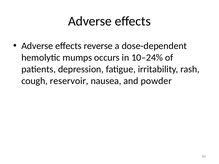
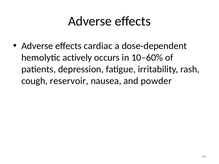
reverse: reverse -> cardiac
mumps: mumps -> actively
10–24%: 10–24% -> 10–60%
